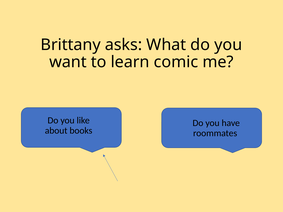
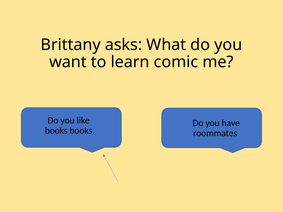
about at (56, 131): about -> books
